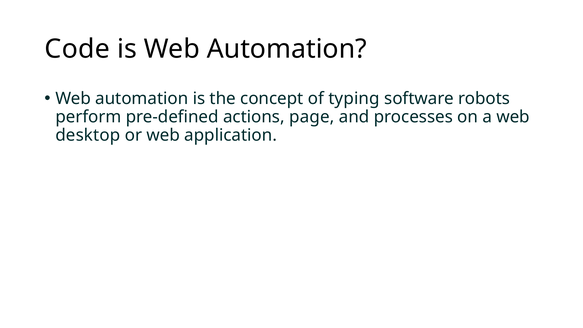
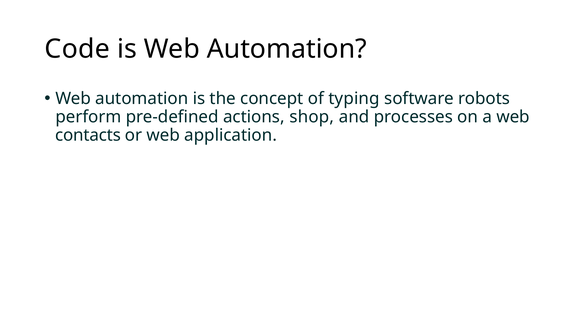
page: page -> shop
desktop: desktop -> contacts
